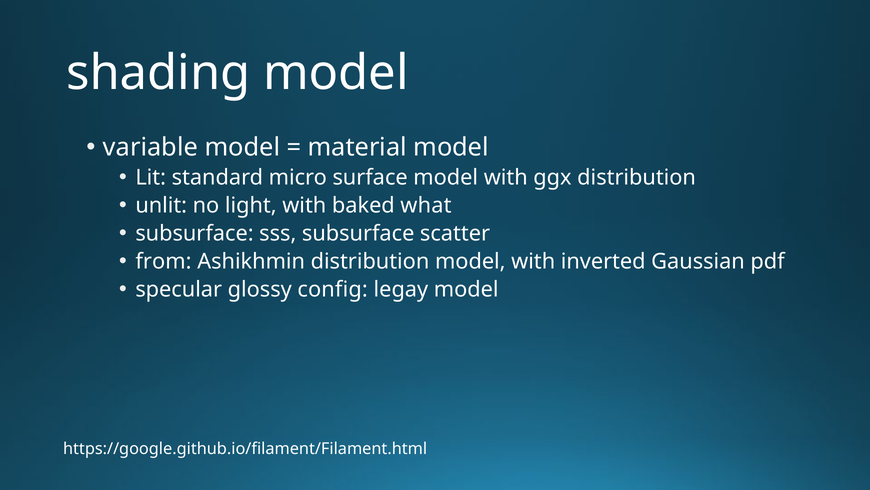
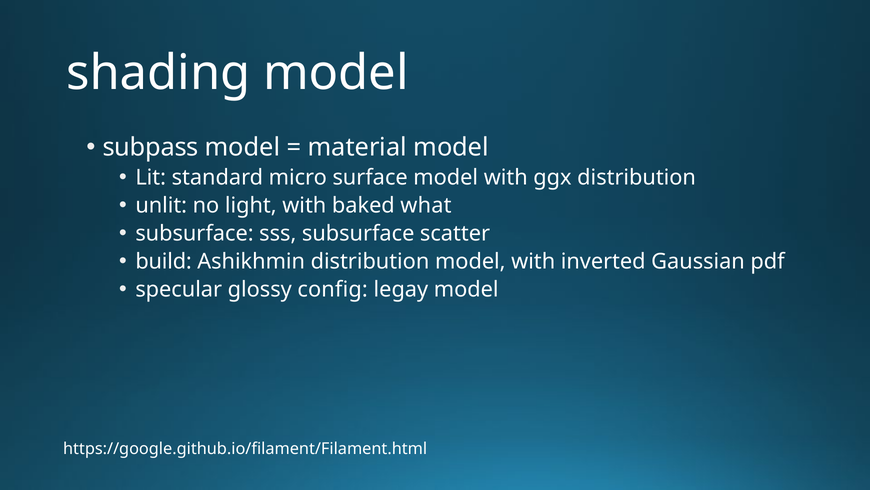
variable: variable -> subpass
from: from -> build
